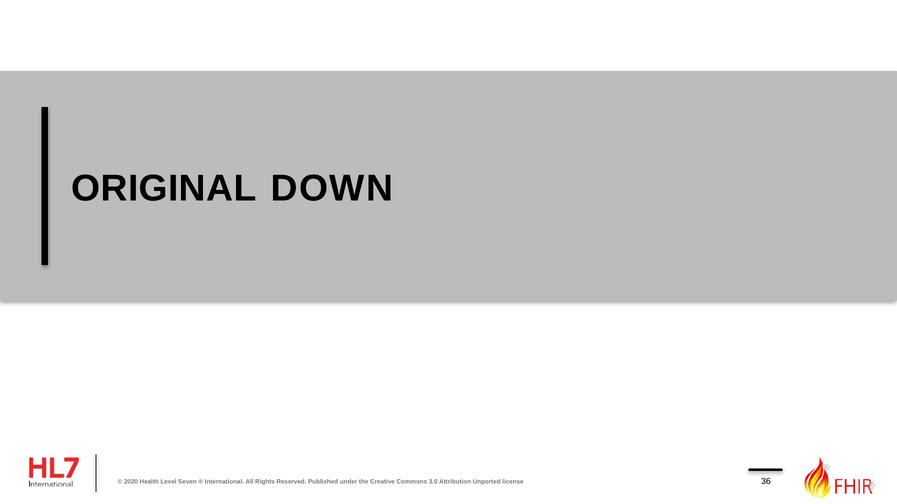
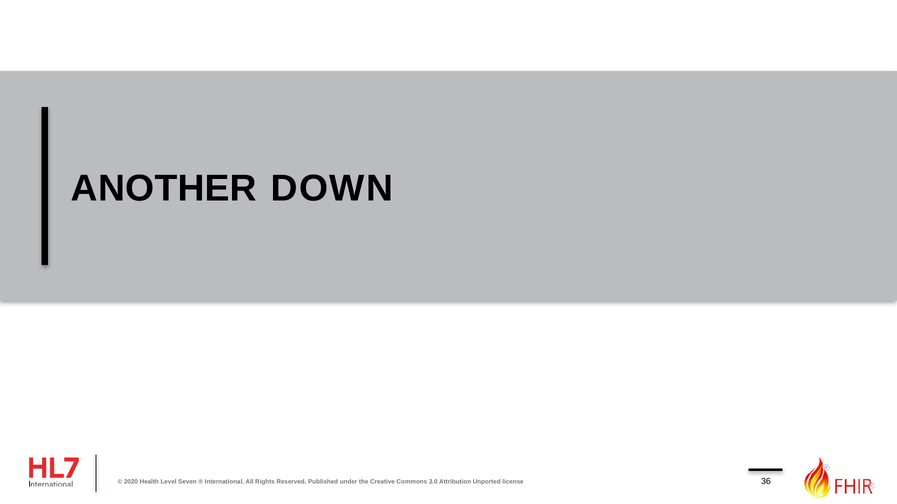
ORIGINAL: ORIGINAL -> ANOTHER
